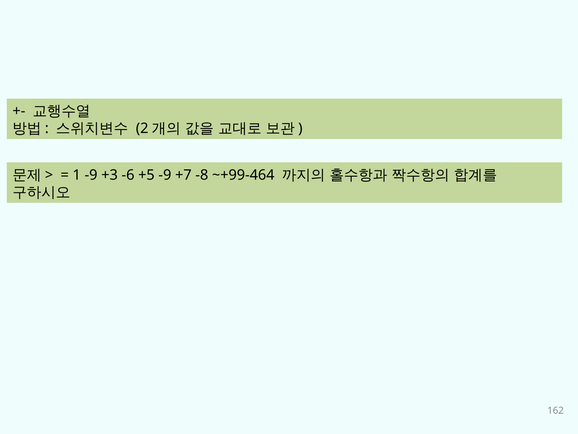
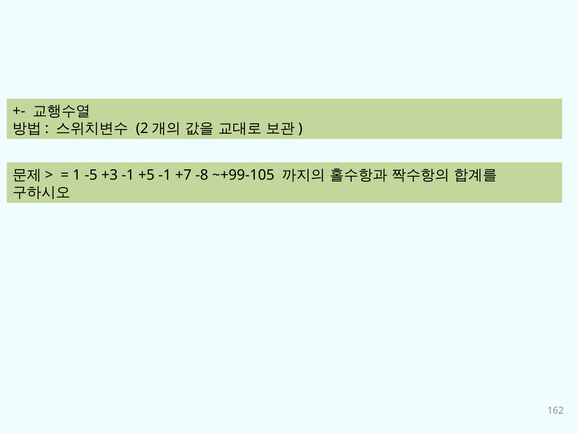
1 -9: -9 -> -5
+3 -6: -6 -> -1
+5 -9: -9 -> -1
~+99-464: ~+99-464 -> ~+99-105
